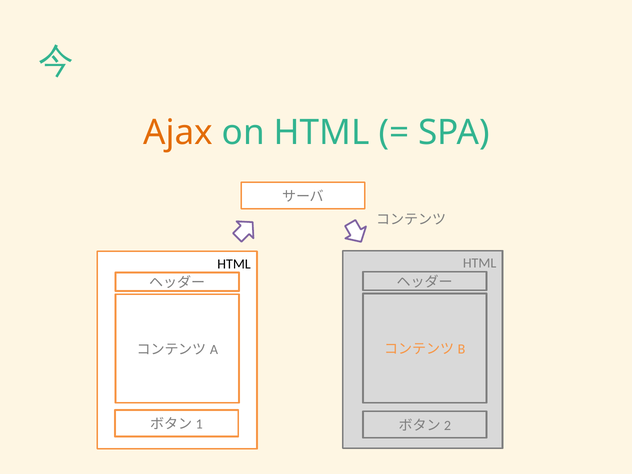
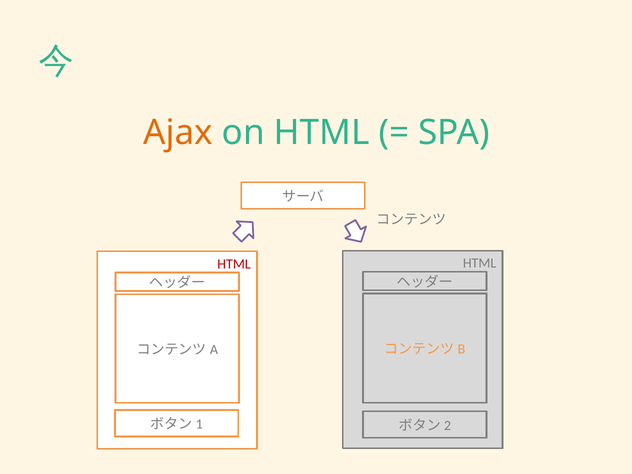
HTML at (234, 264) colour: black -> red
